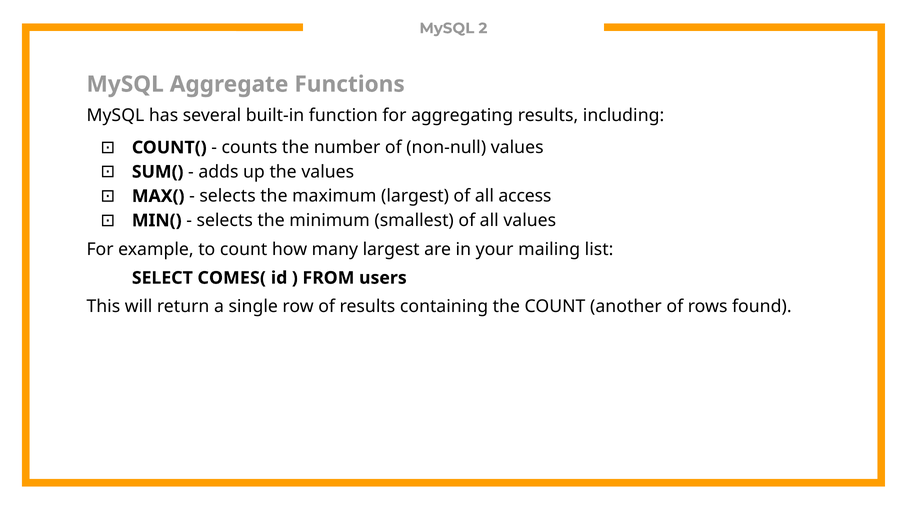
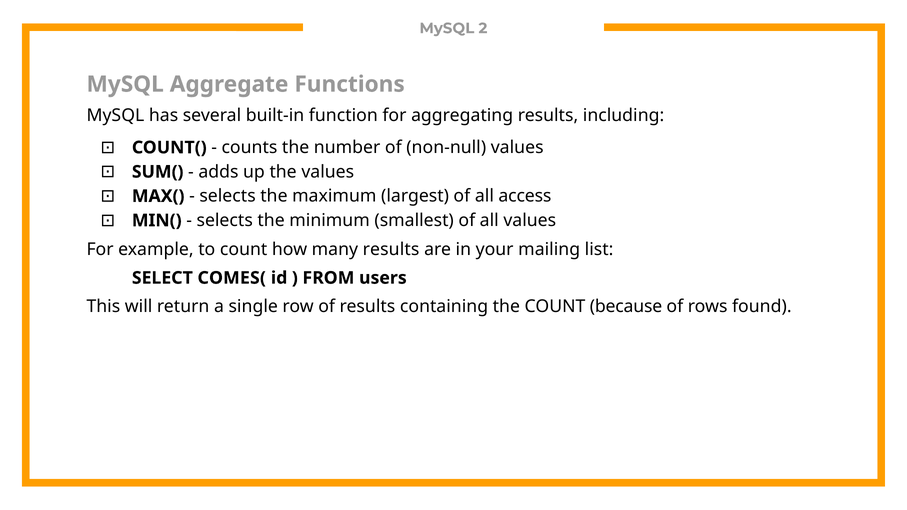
many largest: largest -> results
another: another -> because
